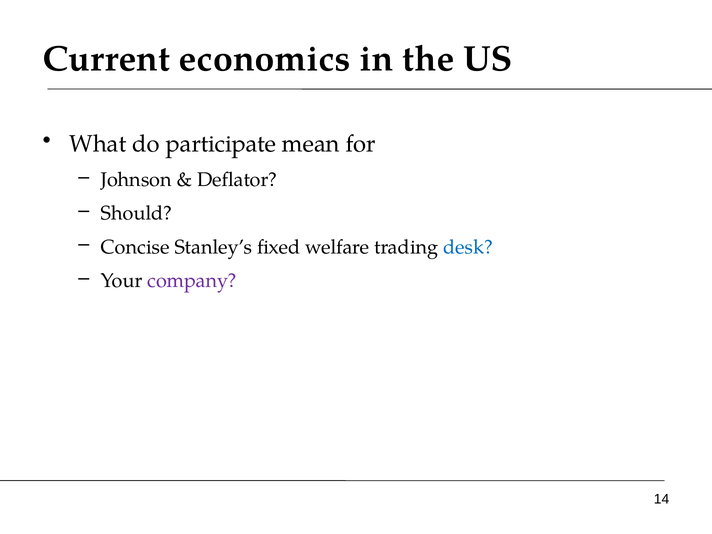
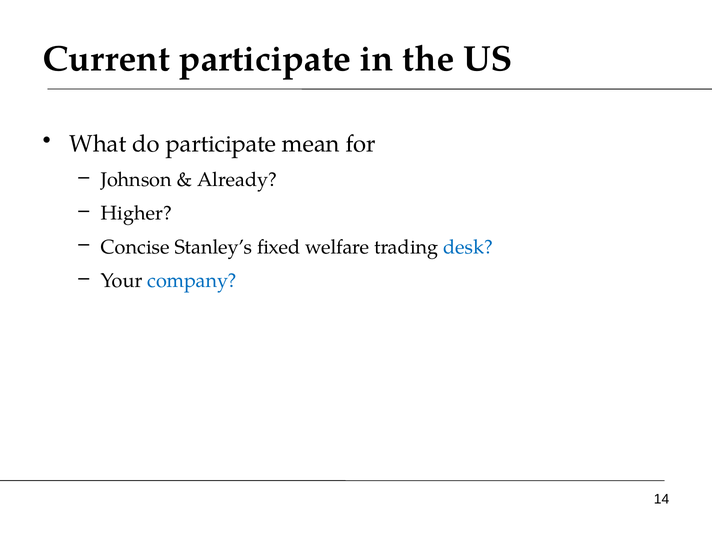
Current economics: economics -> participate
Deflator: Deflator -> Already
Should: Should -> Higher
company colour: purple -> blue
